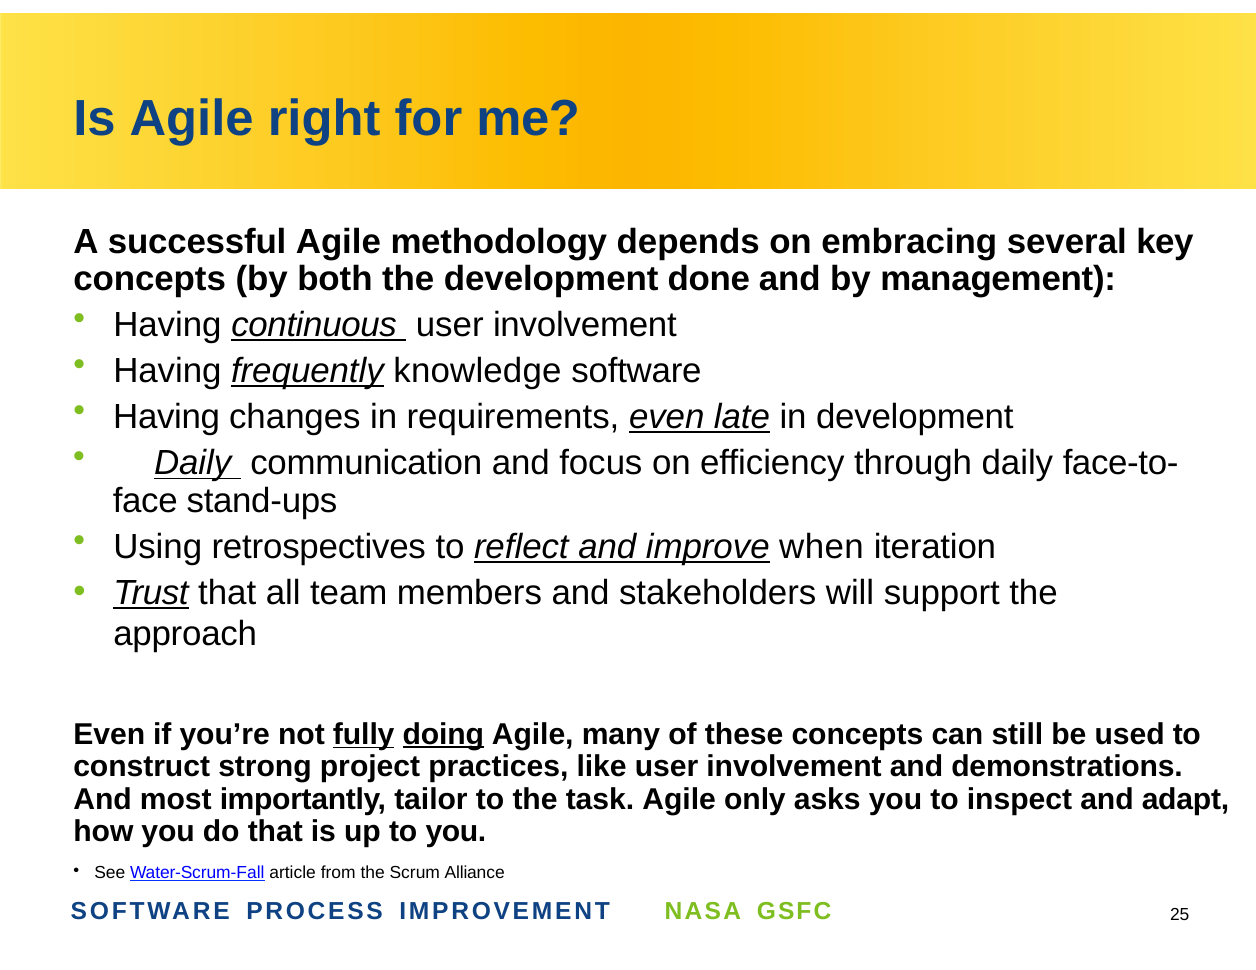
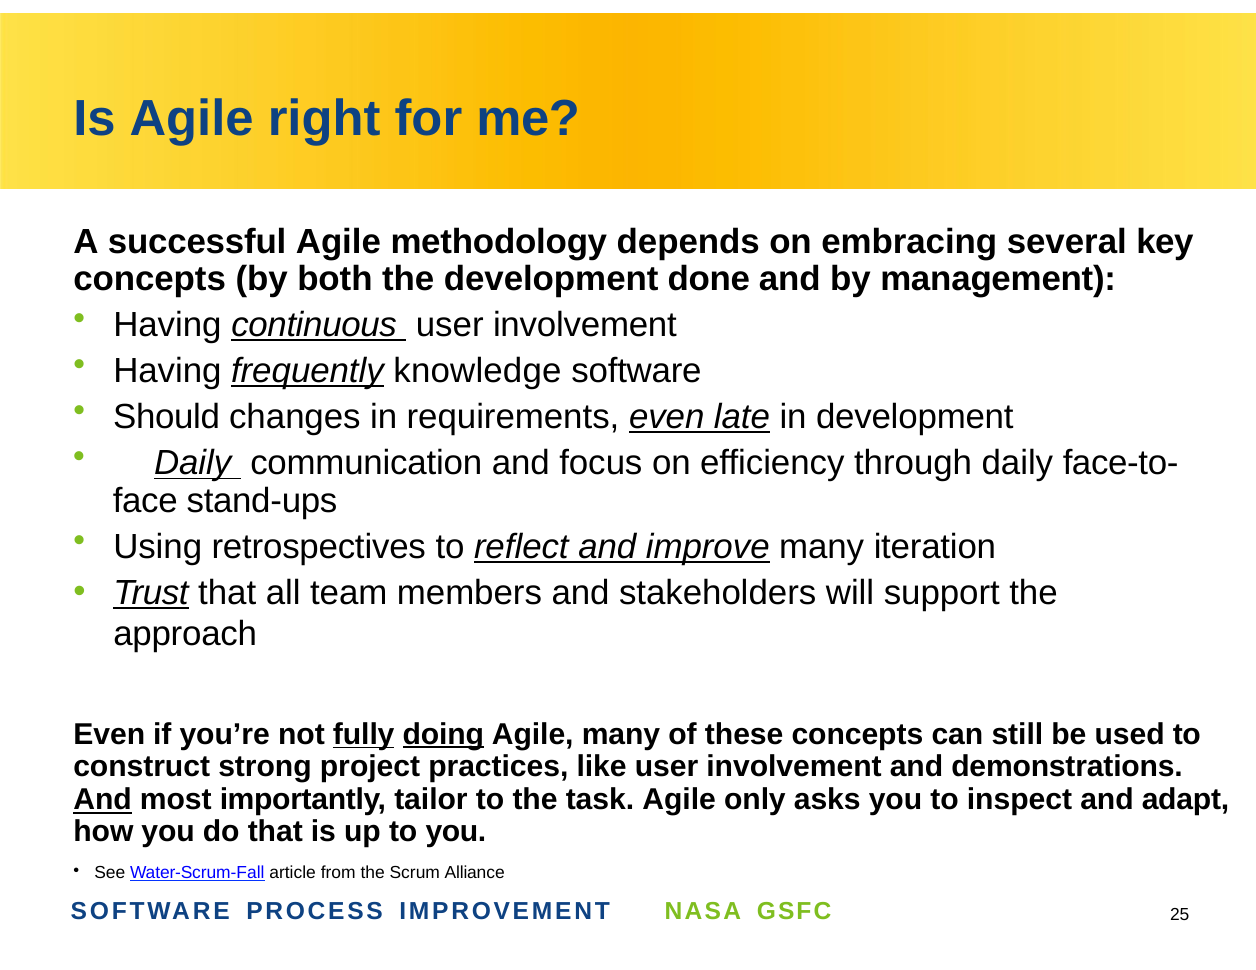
Having at (167, 417): Having -> Should
improve when: when -> many
And at (103, 800) underline: none -> present
